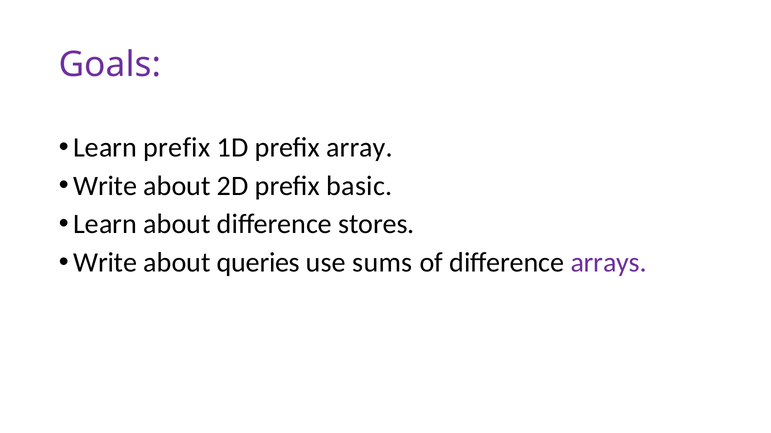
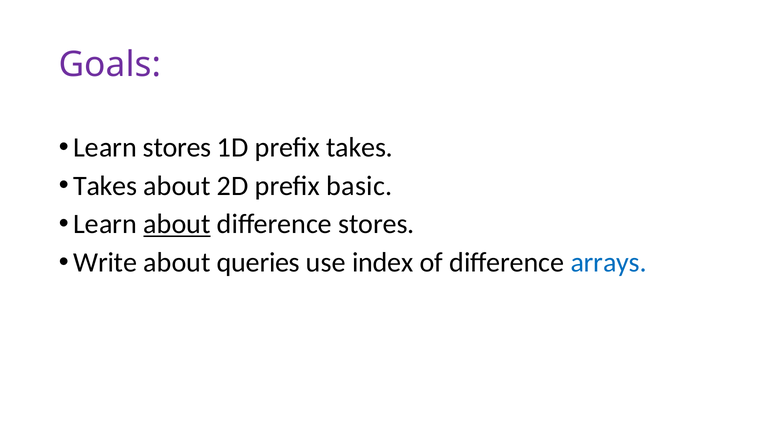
Learn prefix: prefix -> stores
prefix array: array -> takes
Write at (105, 186): Write -> Takes
about at (177, 224) underline: none -> present
sums: sums -> index
arrays colour: purple -> blue
